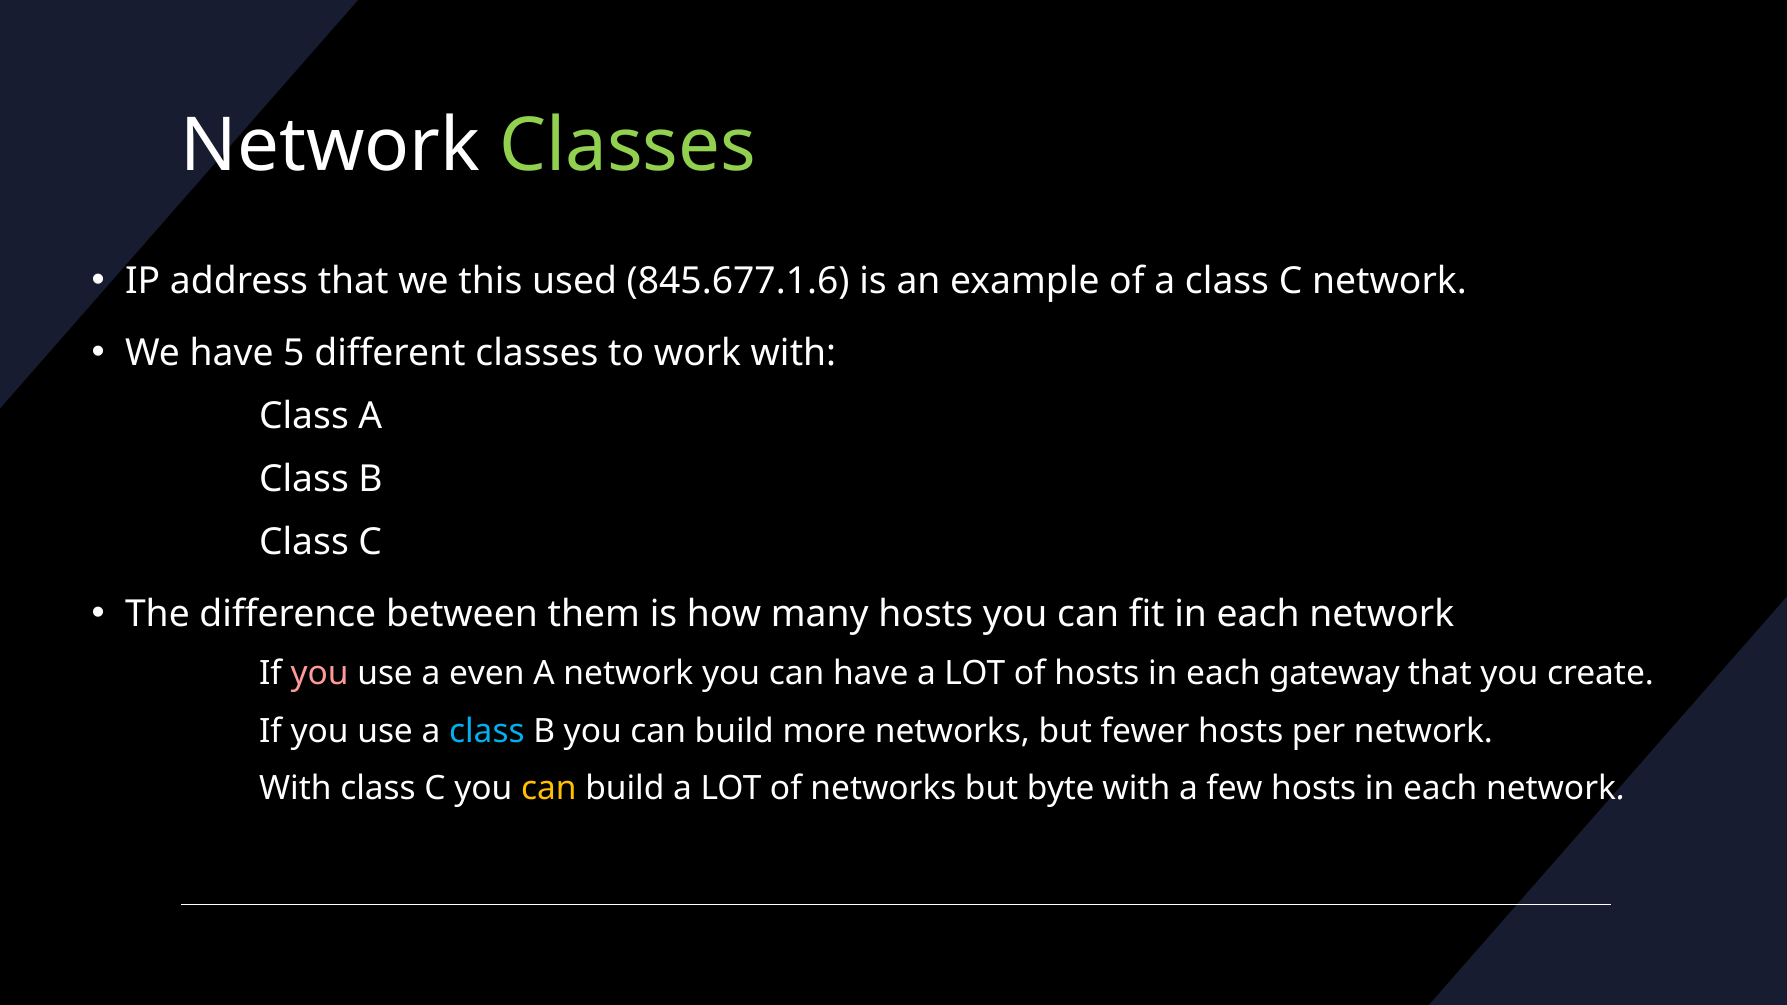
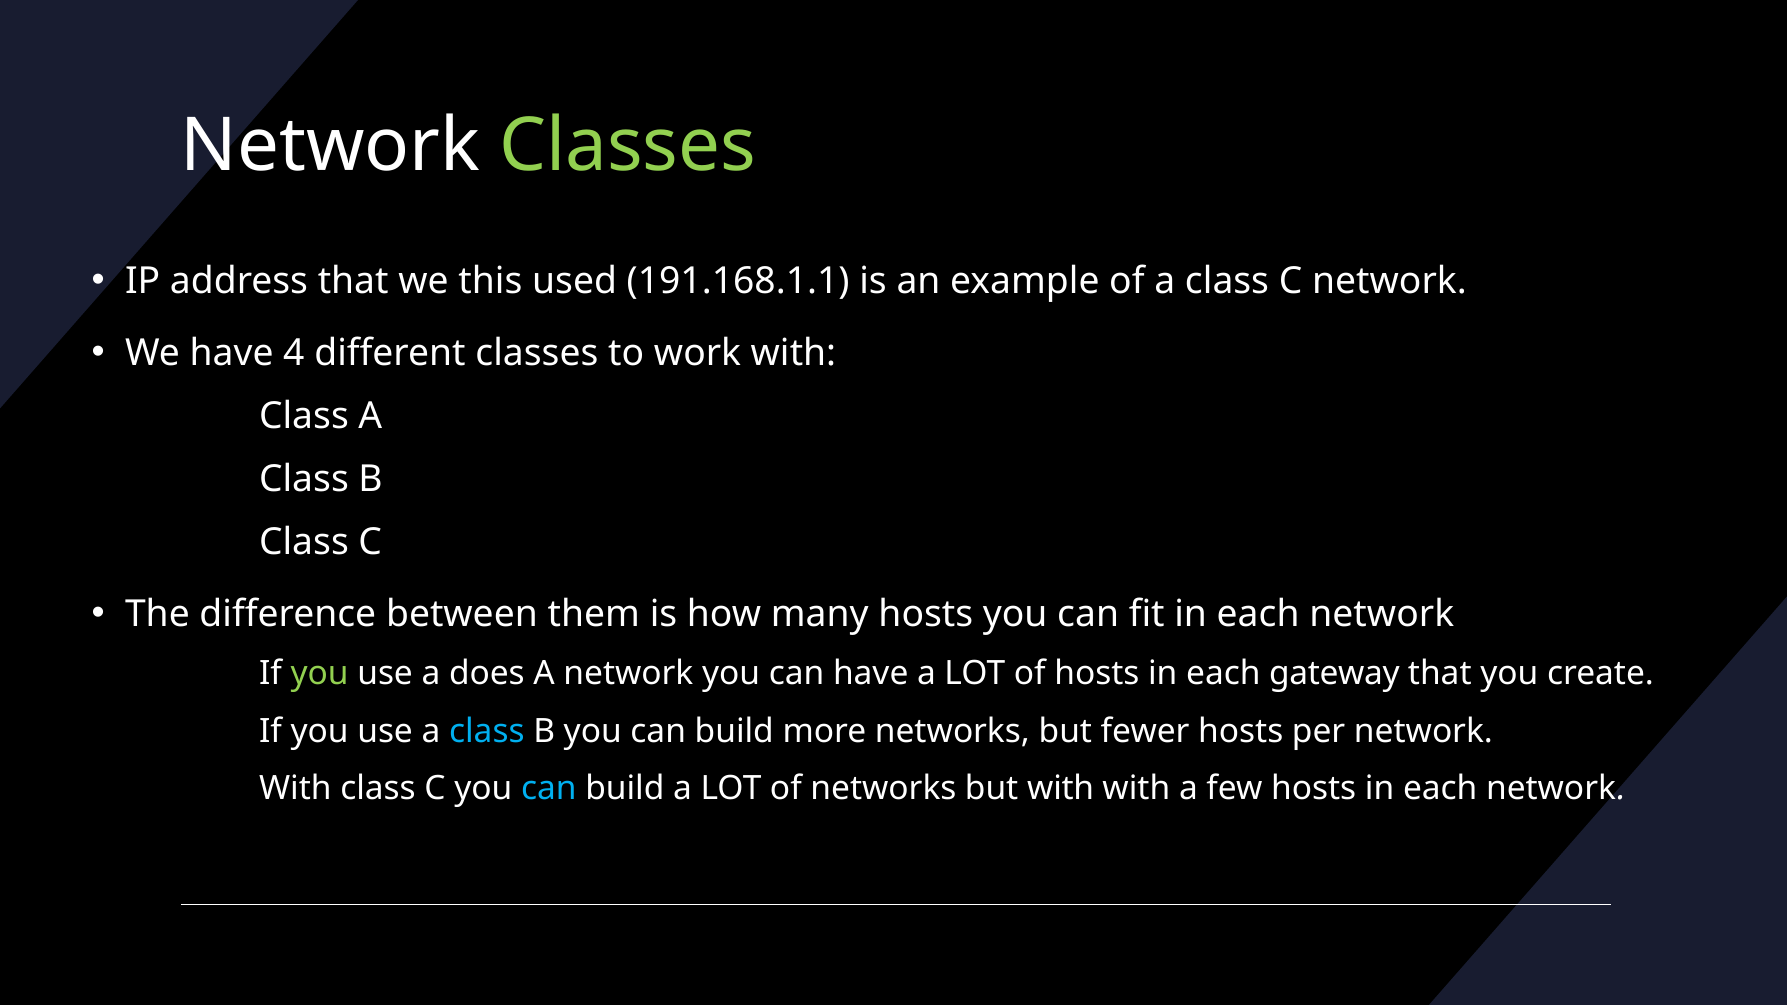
845.677.1.6: 845.677.1.6 -> 191.168.1.1
5: 5 -> 4
you at (320, 674) colour: pink -> light green
even: even -> does
can at (549, 789) colour: yellow -> light blue
but byte: byte -> with
